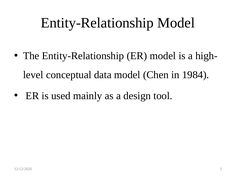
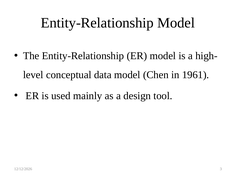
1984: 1984 -> 1961
